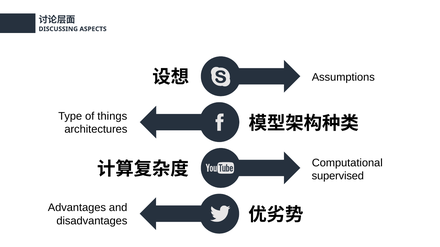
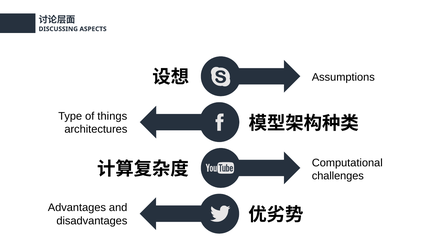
supervised: supervised -> challenges
